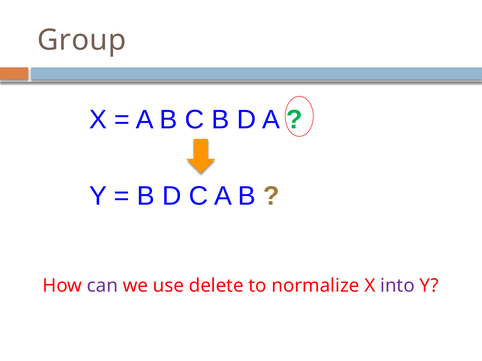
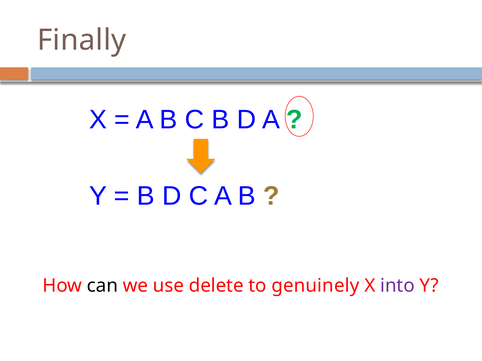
Group: Group -> Finally
can colour: purple -> black
normalize: normalize -> genuinely
